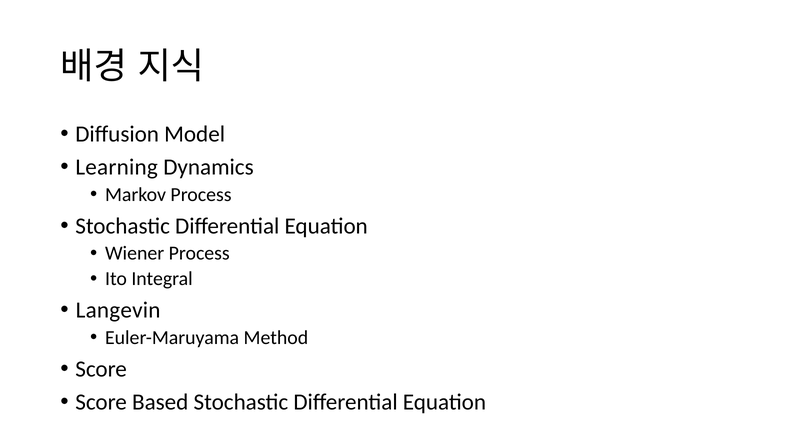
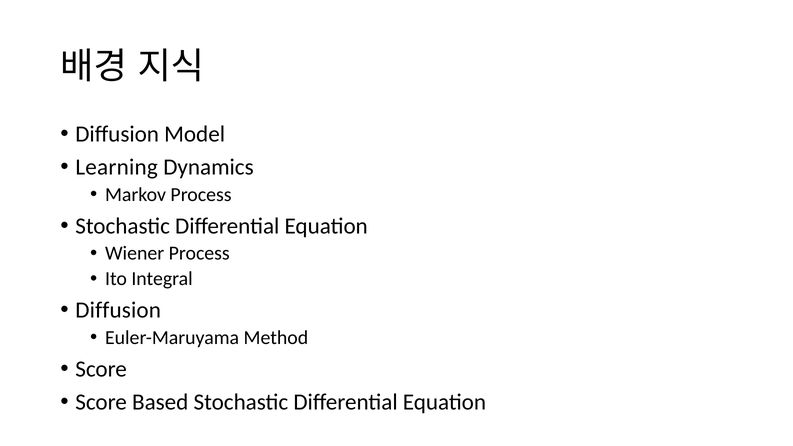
Langevin at (118, 310): Langevin -> Diffusion
